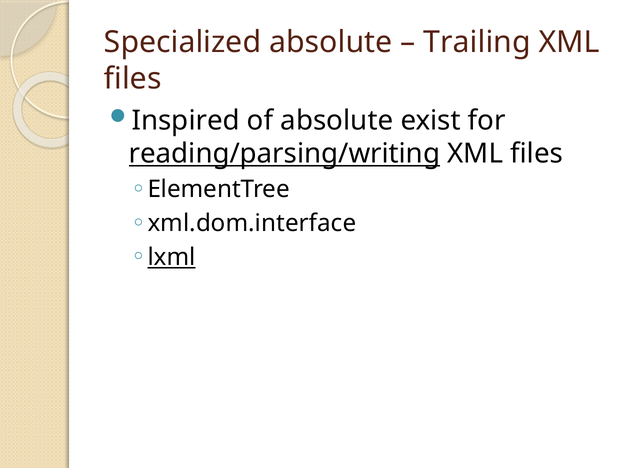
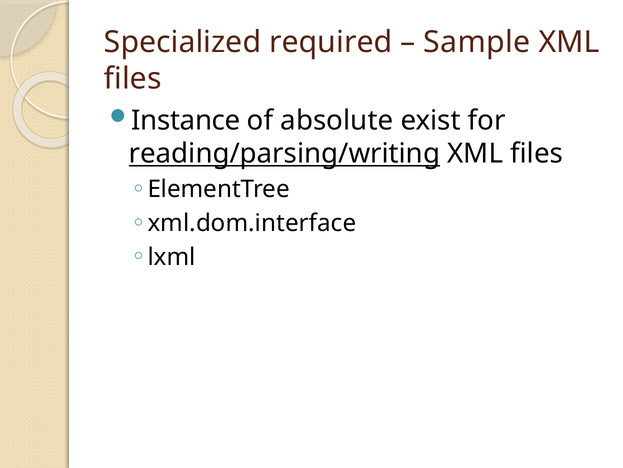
Specialized absolute: absolute -> required
Trailing: Trailing -> Sample
Inspired: Inspired -> Instance
lxml underline: present -> none
